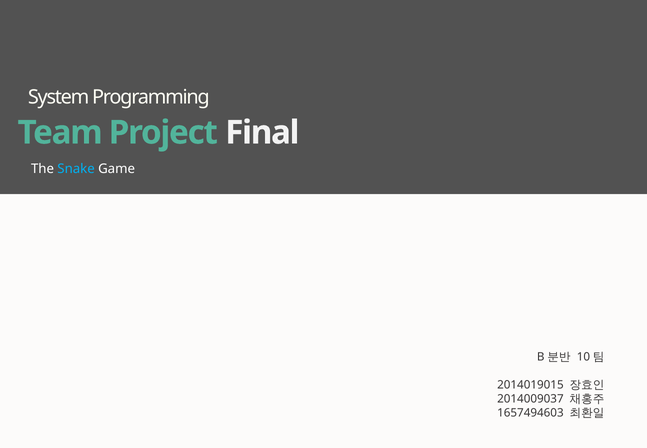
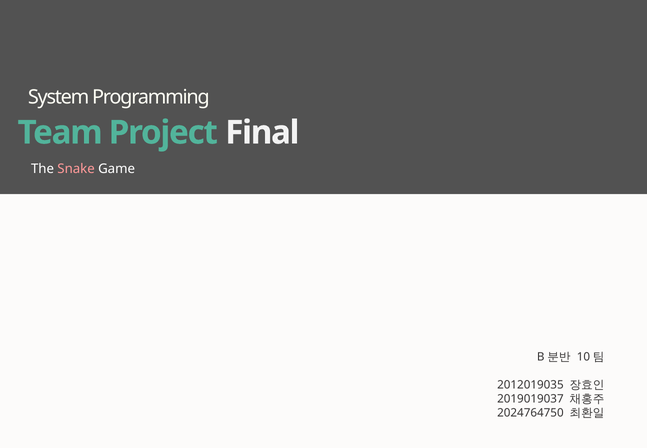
Snake colour: light blue -> pink
2014019015: 2014019015 -> 2012019035
2014009037: 2014009037 -> 2019019037
1657494603: 1657494603 -> 2024764750
